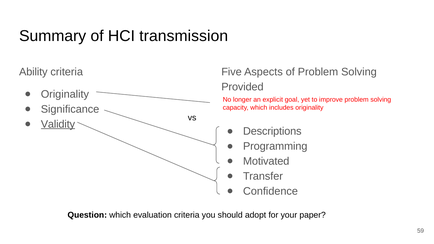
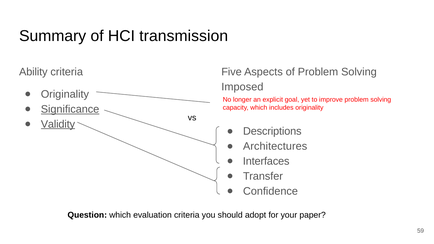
Provided: Provided -> Imposed
Significance underline: none -> present
Programming: Programming -> Architectures
Motivated: Motivated -> Interfaces
